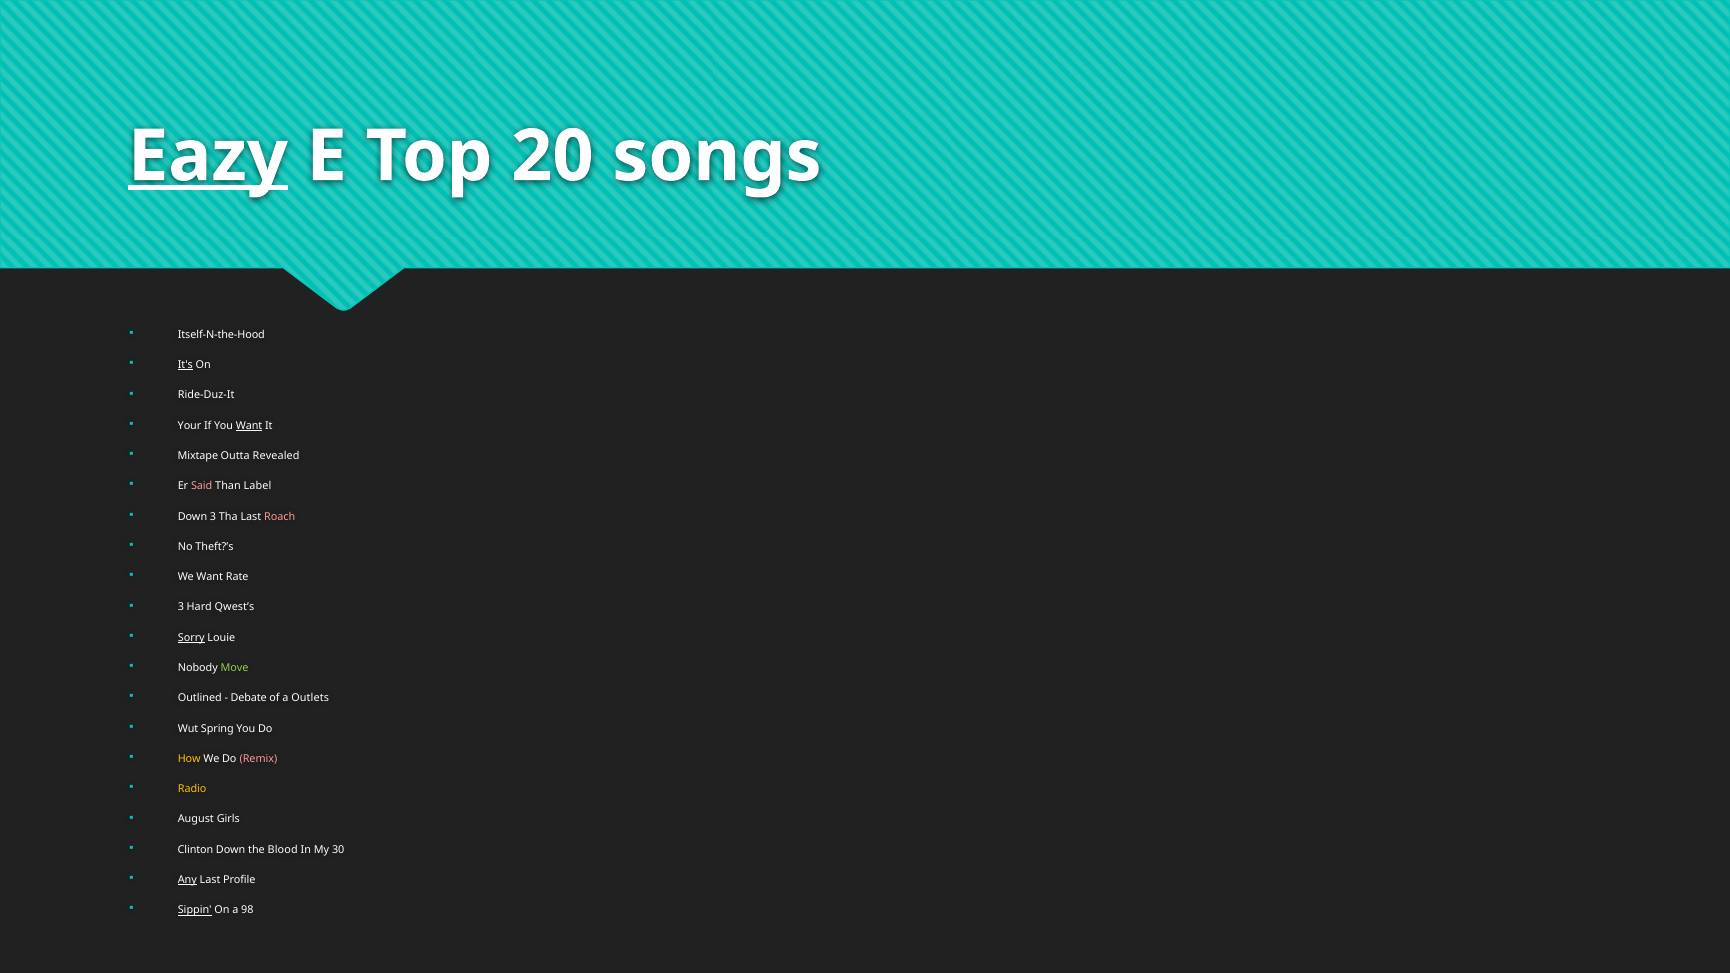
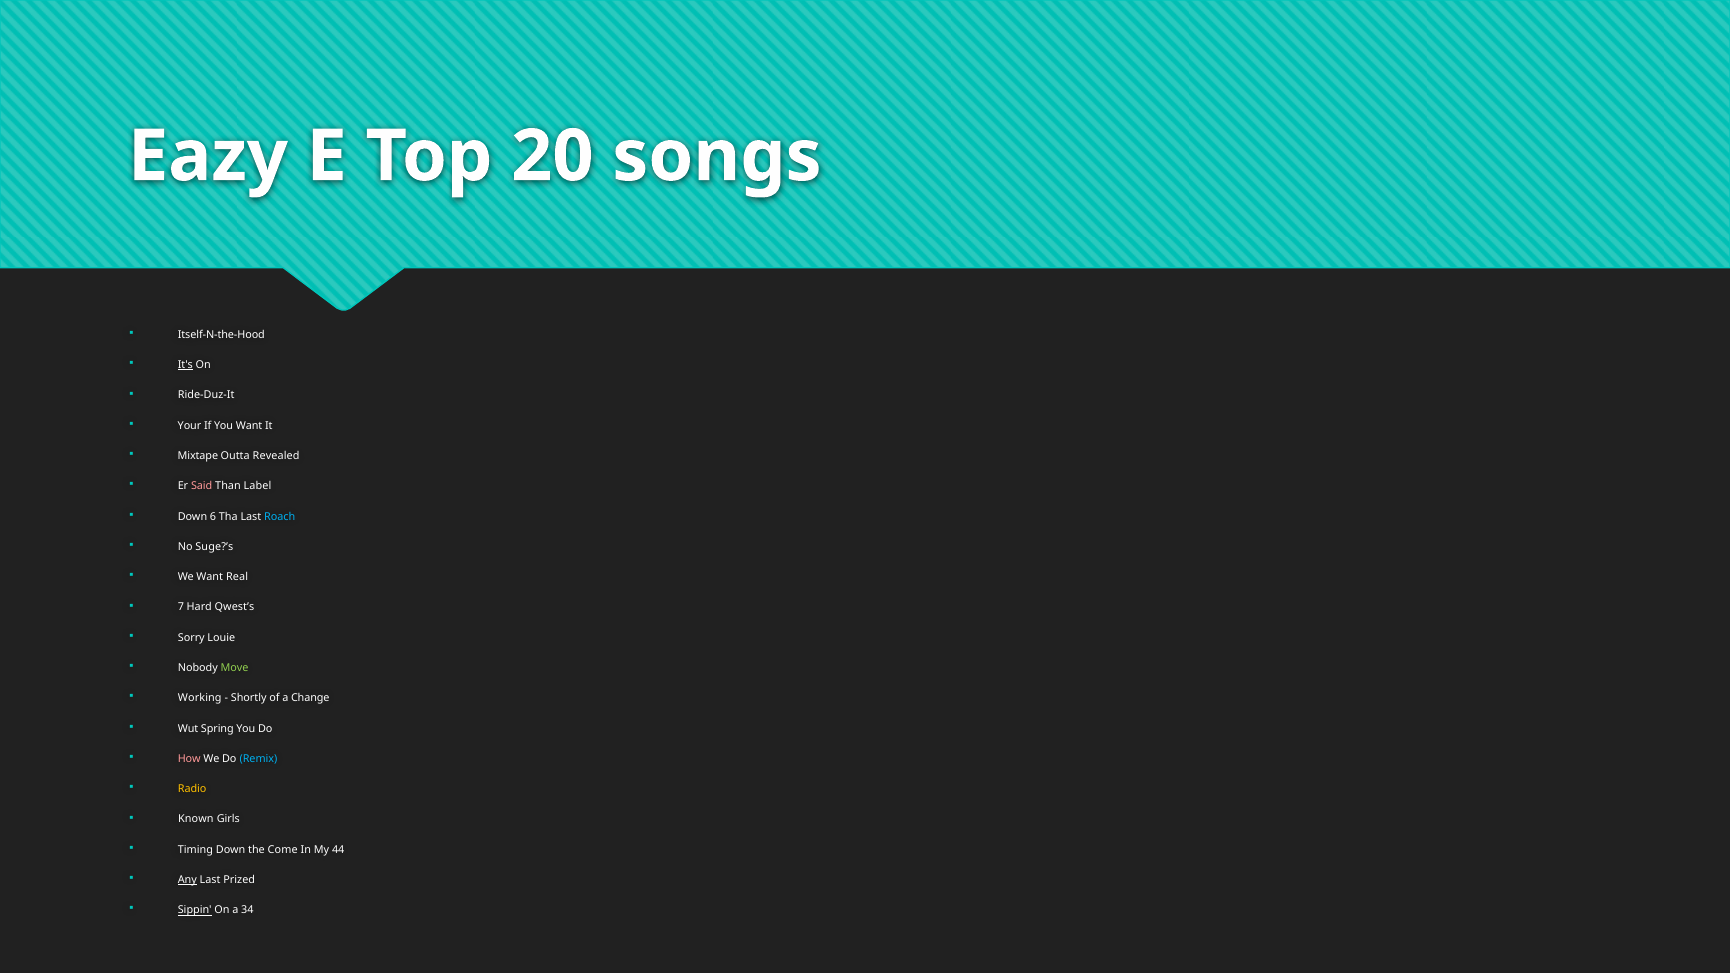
Eazy underline: present -> none
Want at (249, 426) underline: present -> none
Down 3: 3 -> 6
Roach colour: pink -> light blue
Theft?’s: Theft?’s -> Suge?’s
Rate: Rate -> Real
3 at (181, 607): 3 -> 7
Sorry underline: present -> none
Outlined: Outlined -> Working
Debate: Debate -> Shortly
Outlets: Outlets -> Change
How colour: yellow -> pink
Remix colour: pink -> light blue
August: August -> Known
Clinton: Clinton -> Timing
Blood: Blood -> Come
30: 30 -> 44
Profile: Profile -> Prized
98: 98 -> 34
